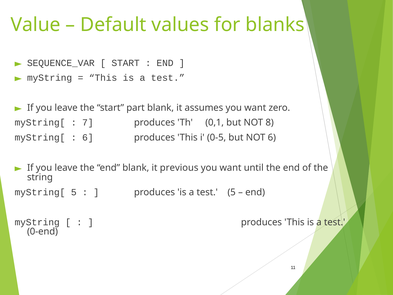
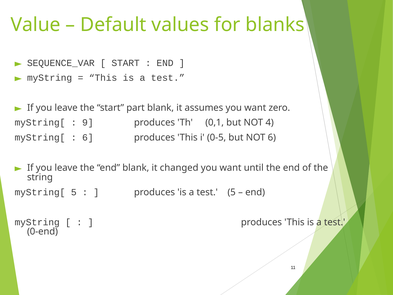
7: 7 -> 9
8: 8 -> 4
previous: previous -> changed
